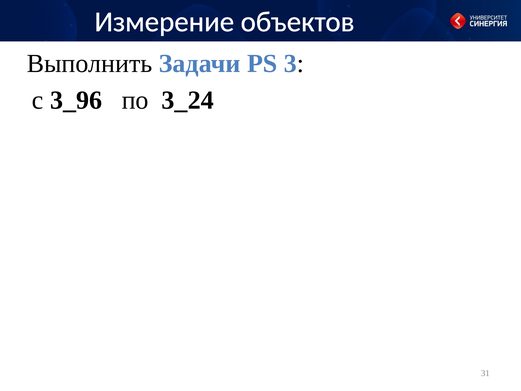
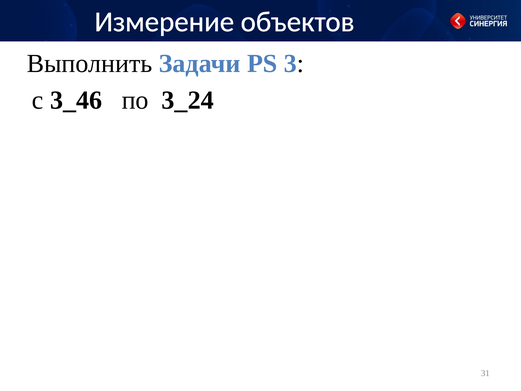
3_96: 3_96 -> 3_46
